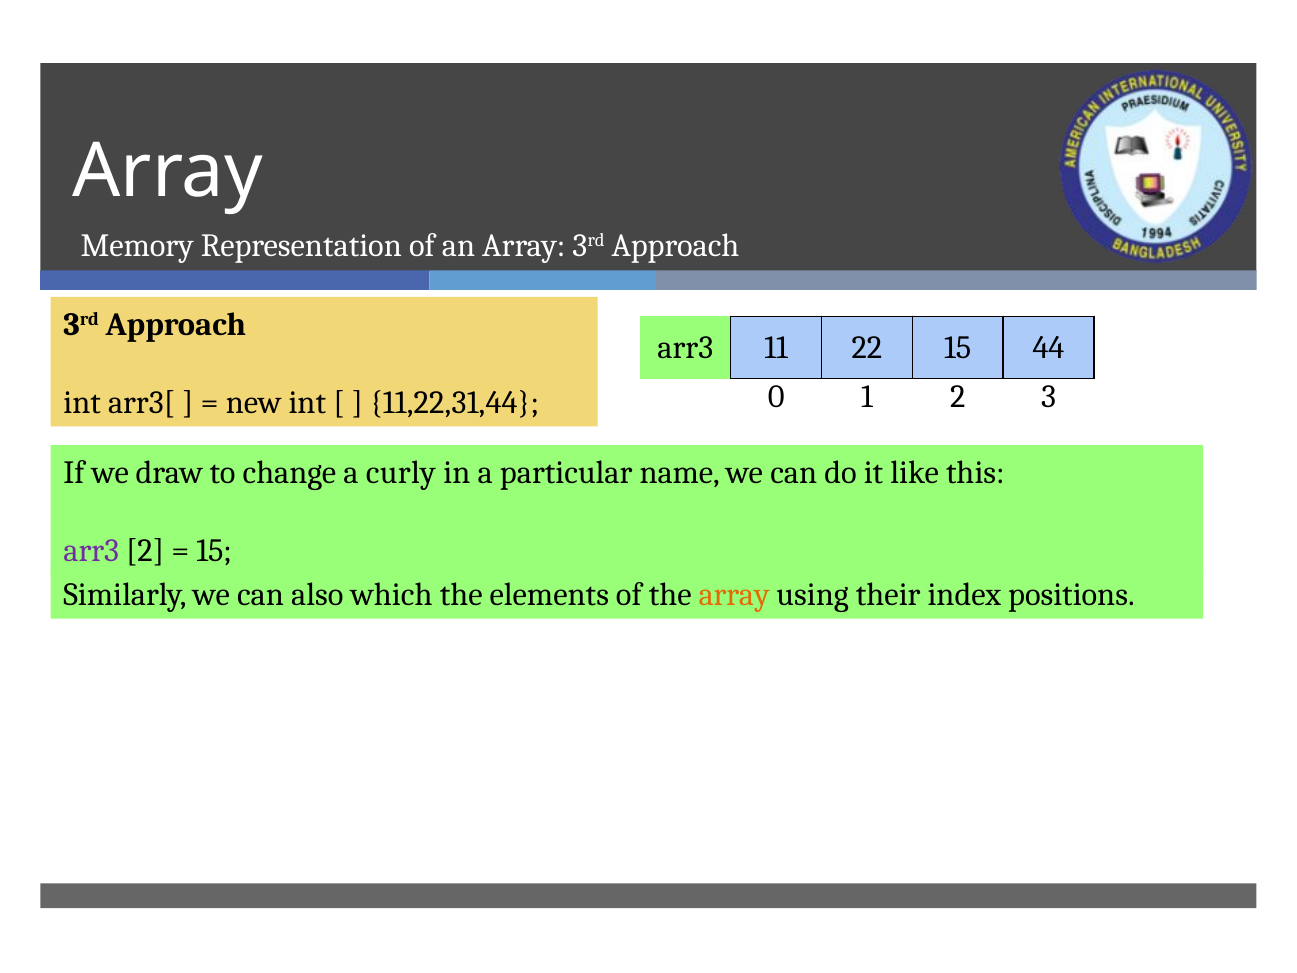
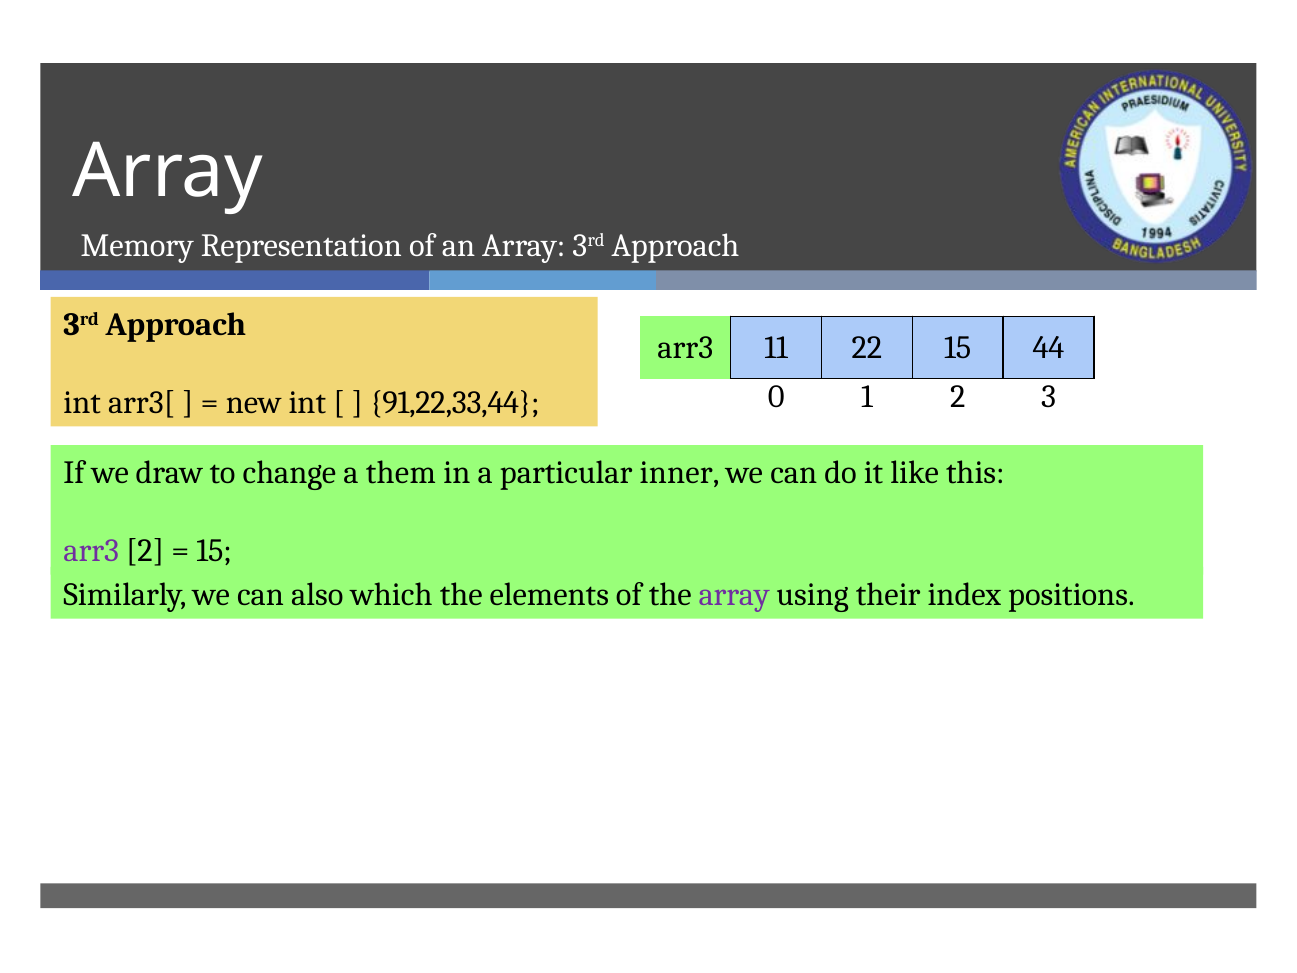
11,22,31,44: 11,22,31,44 -> 91,22,33,44
curly: curly -> them
name: name -> inner
array at (734, 595) colour: orange -> purple
